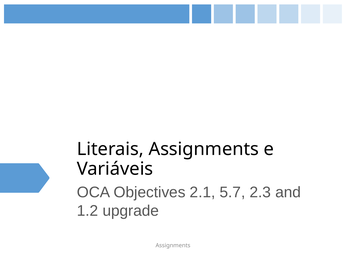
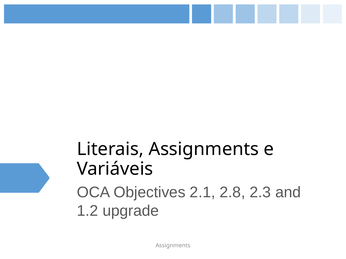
5.7: 5.7 -> 2.8
